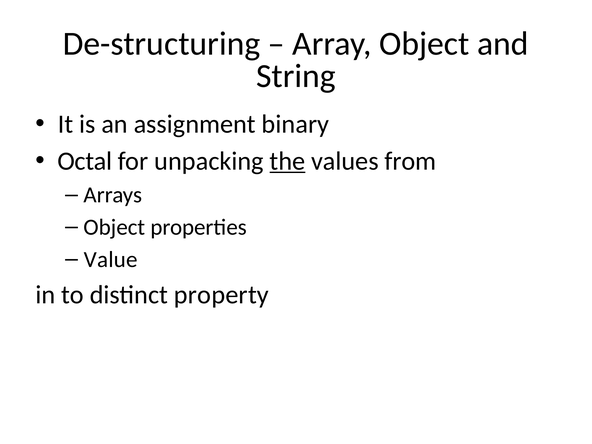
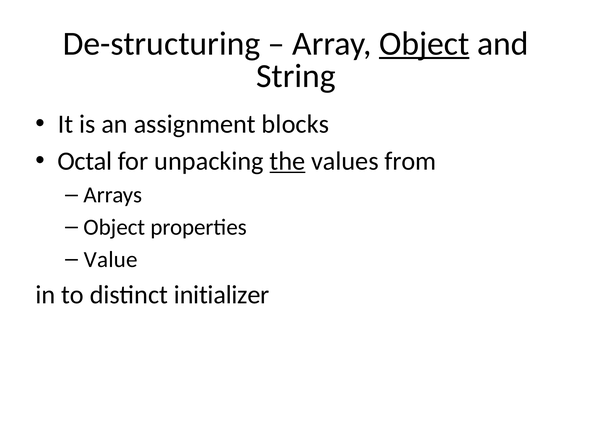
Object at (424, 44) underline: none -> present
binary: binary -> blocks
property: property -> initializer
